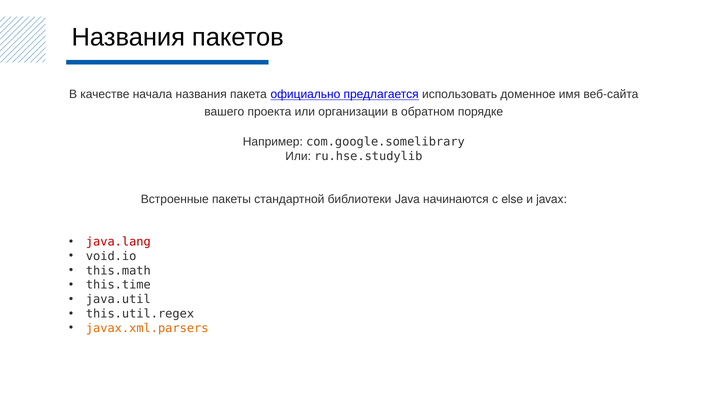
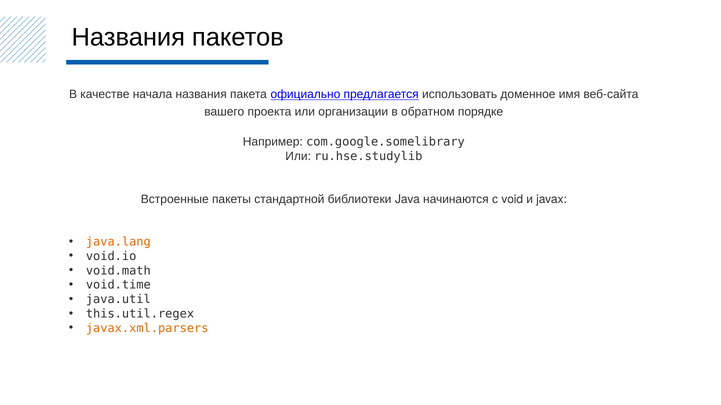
else: else -> void
java.lang colour: red -> orange
this.math: this.math -> void.math
this.time: this.time -> void.time
